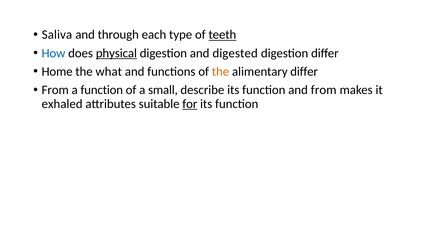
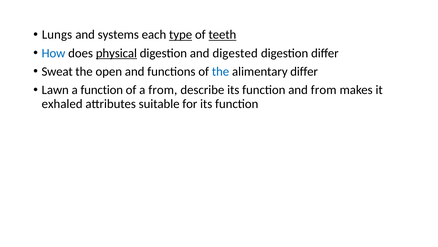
Saliva: Saliva -> Lungs
through: through -> systems
type underline: none -> present
Home: Home -> Sweat
what: what -> open
the at (221, 71) colour: orange -> blue
From at (55, 90): From -> Lawn
a small: small -> from
for underline: present -> none
